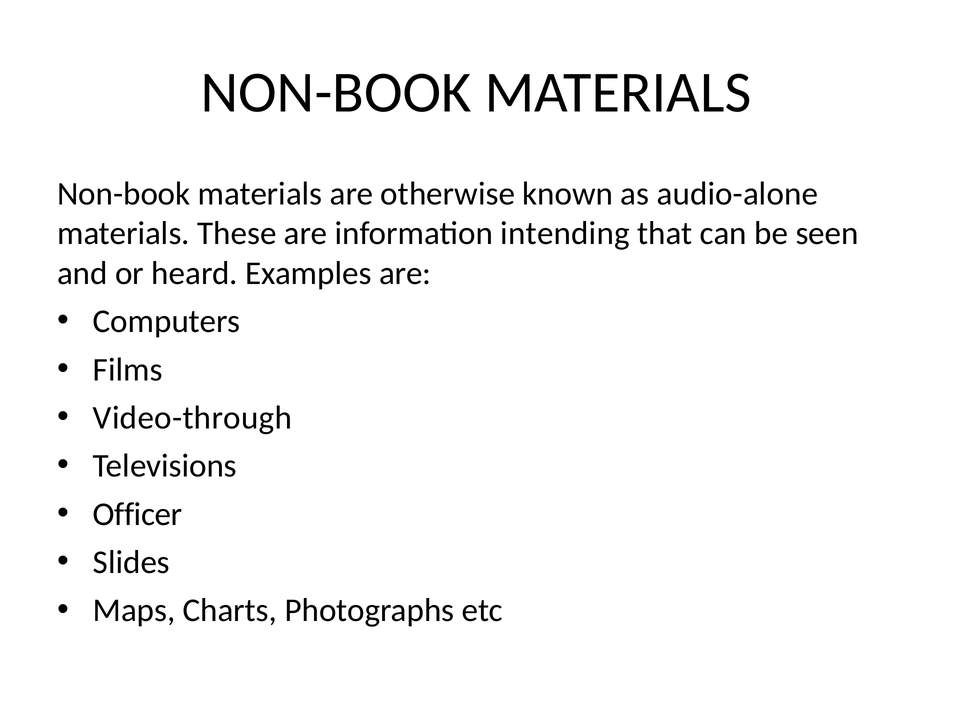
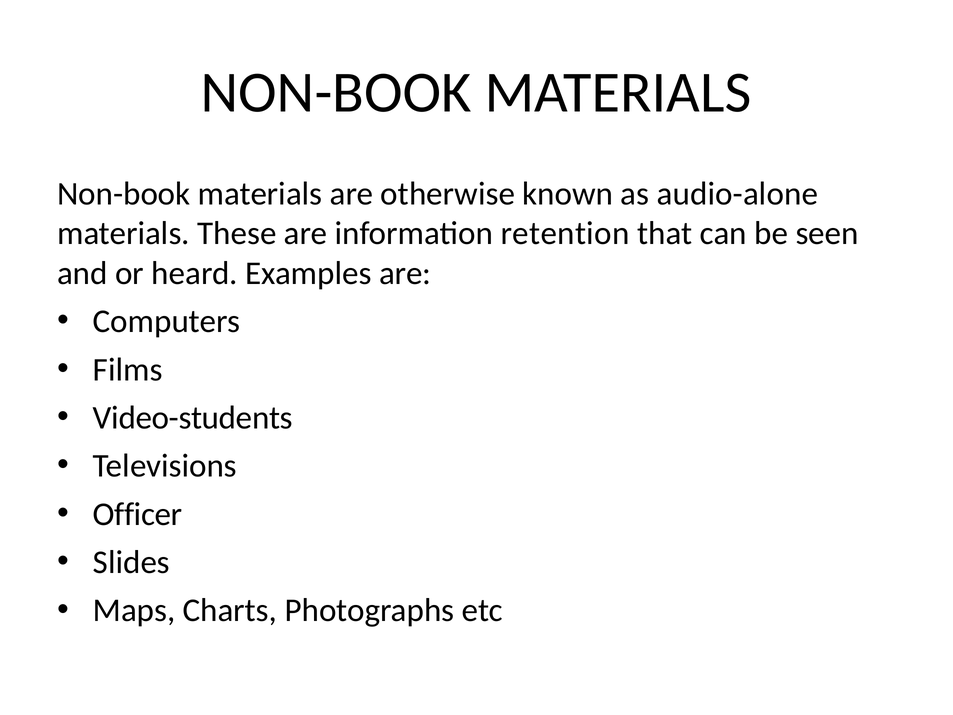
intending: intending -> retention
Video-through: Video-through -> Video-students
